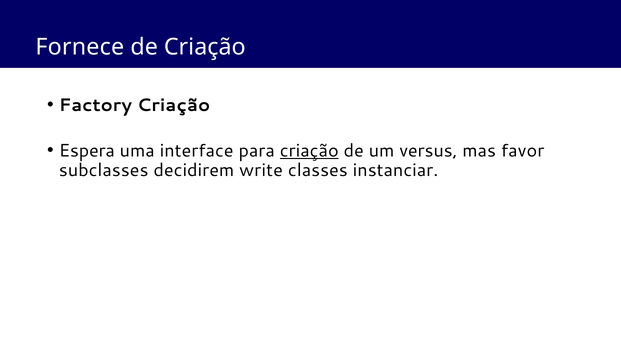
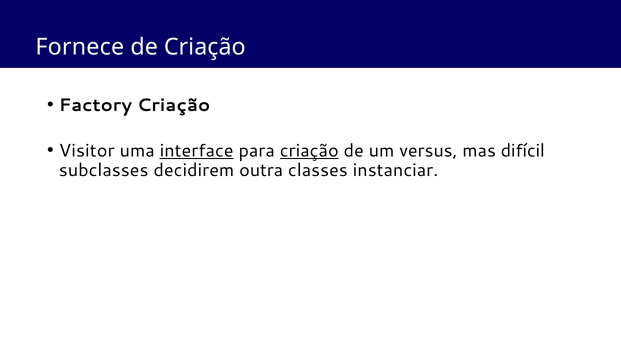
Espera: Espera -> Visitor
interface underline: none -> present
favor: favor -> difícil
write: write -> outra
